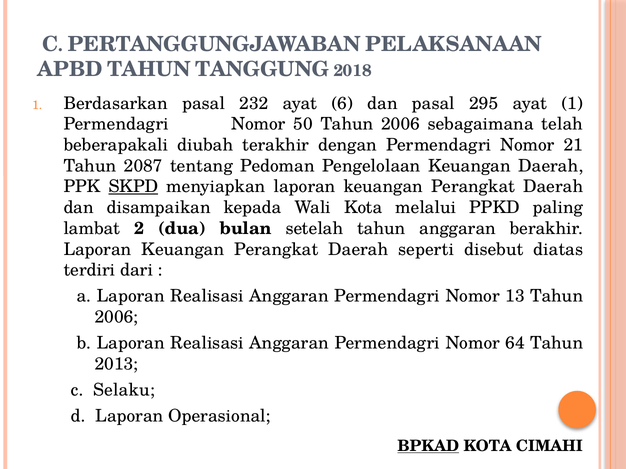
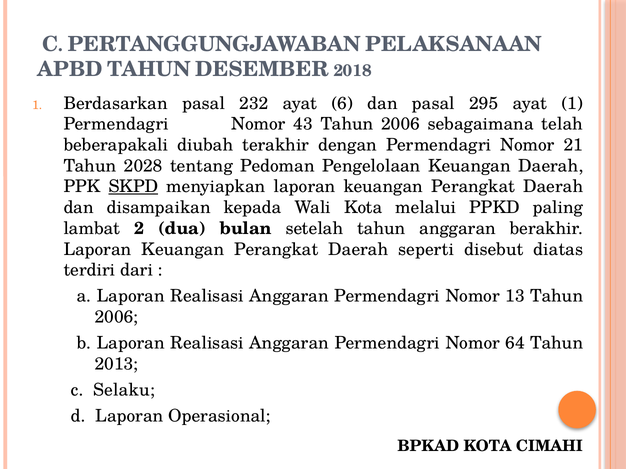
TANGGUNG: TANGGUNG -> DESEMBER
50: 50 -> 43
2087: 2087 -> 2028
BPKAD underline: present -> none
